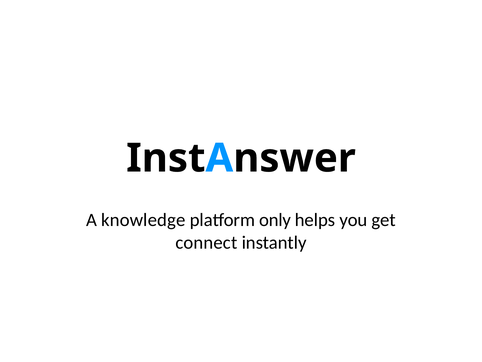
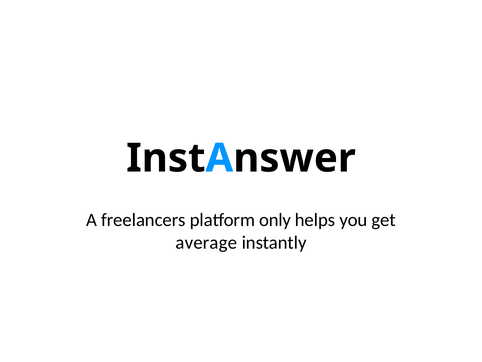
knowledge: knowledge -> freelancers
connect: connect -> average
